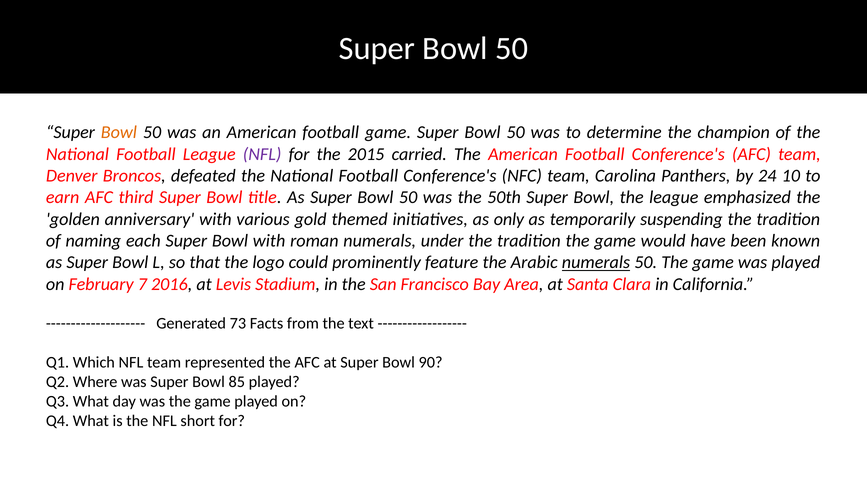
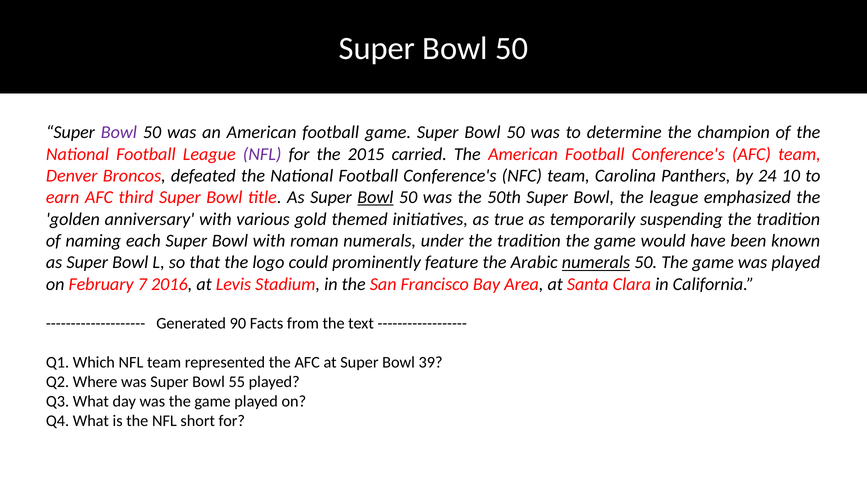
Bowl at (119, 132) colour: orange -> purple
Bowl at (375, 197) underline: none -> present
only: only -> true
73: 73 -> 90
90: 90 -> 39
85: 85 -> 55
